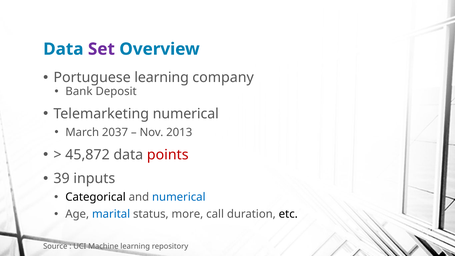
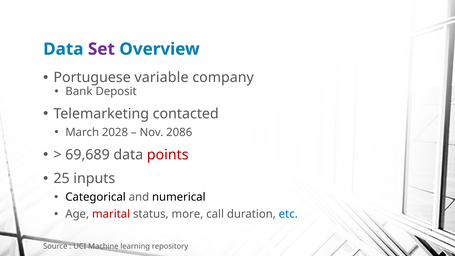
Portuguese learning: learning -> variable
Telemarketing numerical: numerical -> contacted
2037: 2037 -> 2028
2013: 2013 -> 2086
45,872: 45,872 -> 69,689
39: 39 -> 25
numerical at (179, 197) colour: blue -> black
marital colour: blue -> red
etc colour: black -> blue
